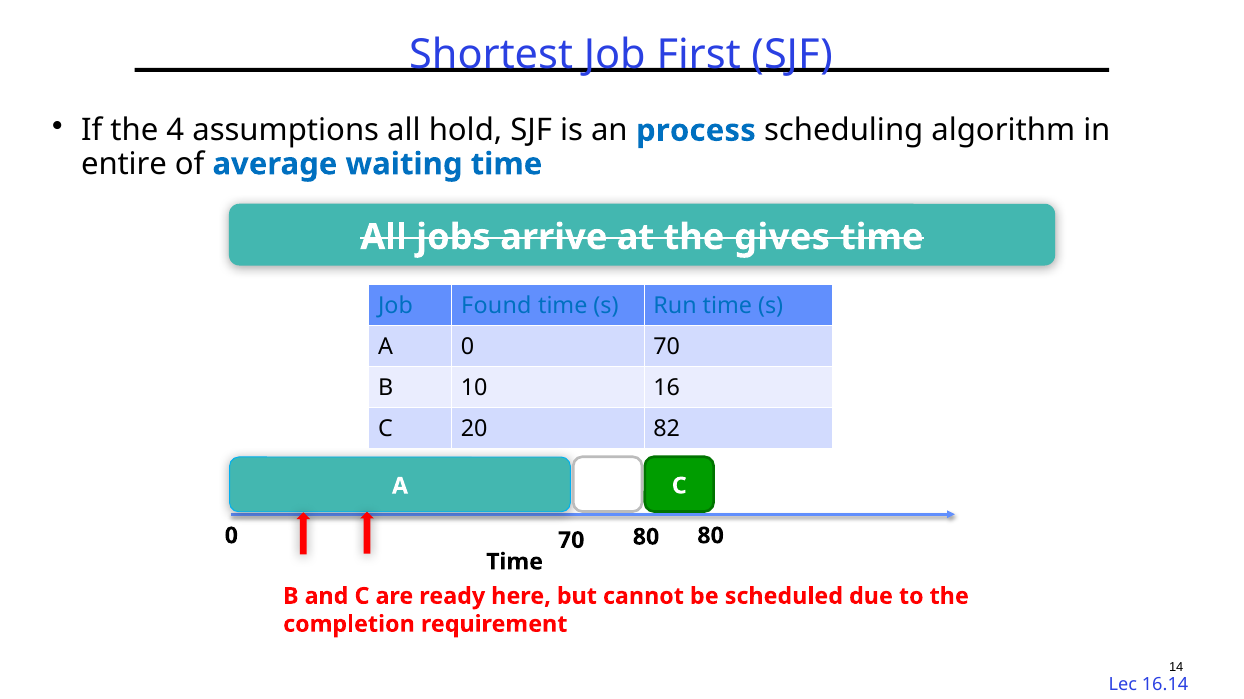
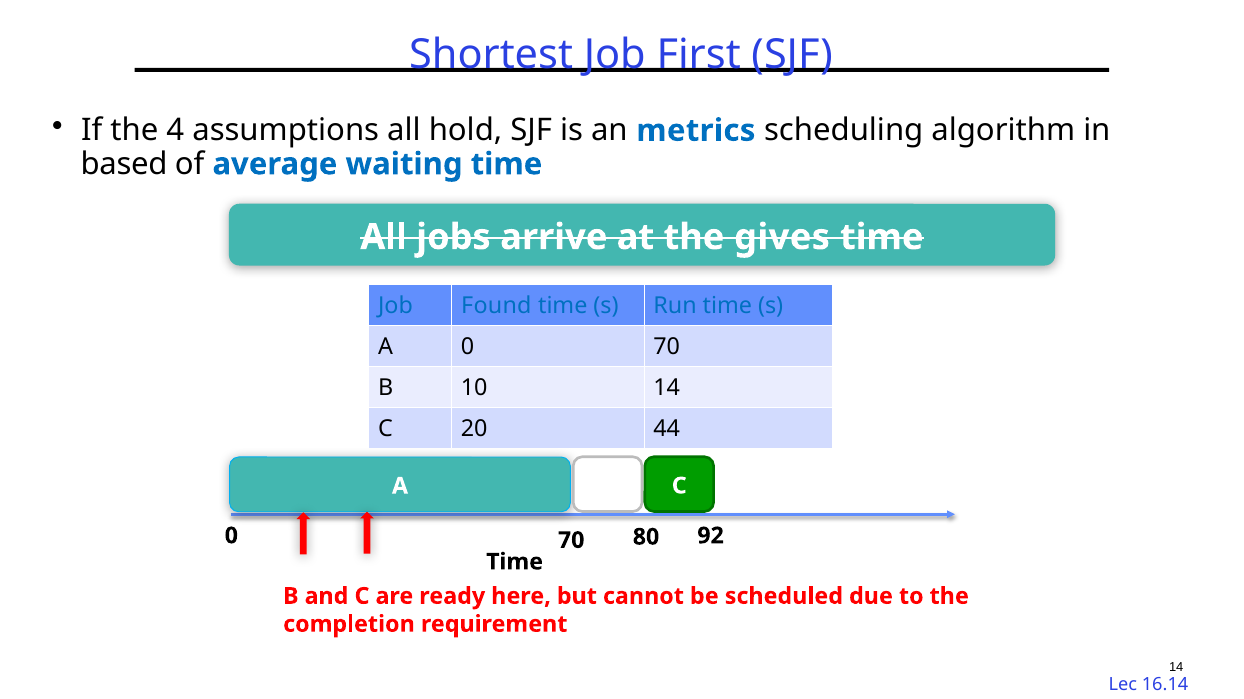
process: process -> metrics
entire: entire -> based
10 16: 16 -> 14
82: 82 -> 44
80 80: 80 -> 92
